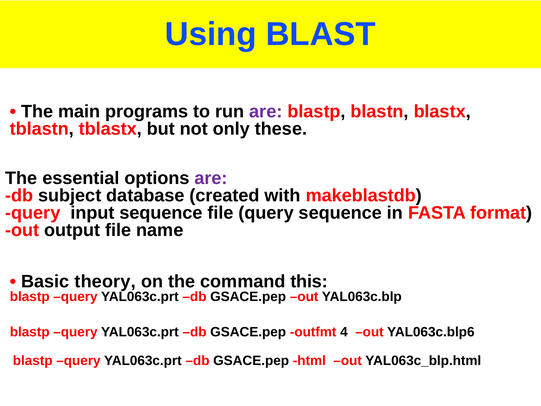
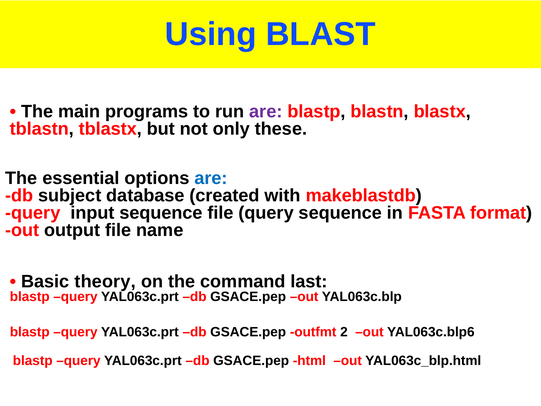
are at (211, 178) colour: purple -> blue
this: this -> last
4: 4 -> 2
